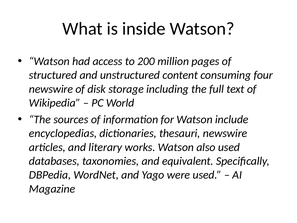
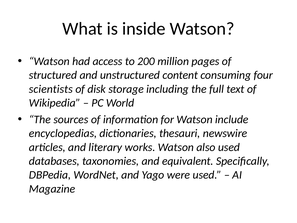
newswire at (51, 89): newswire -> scientists
